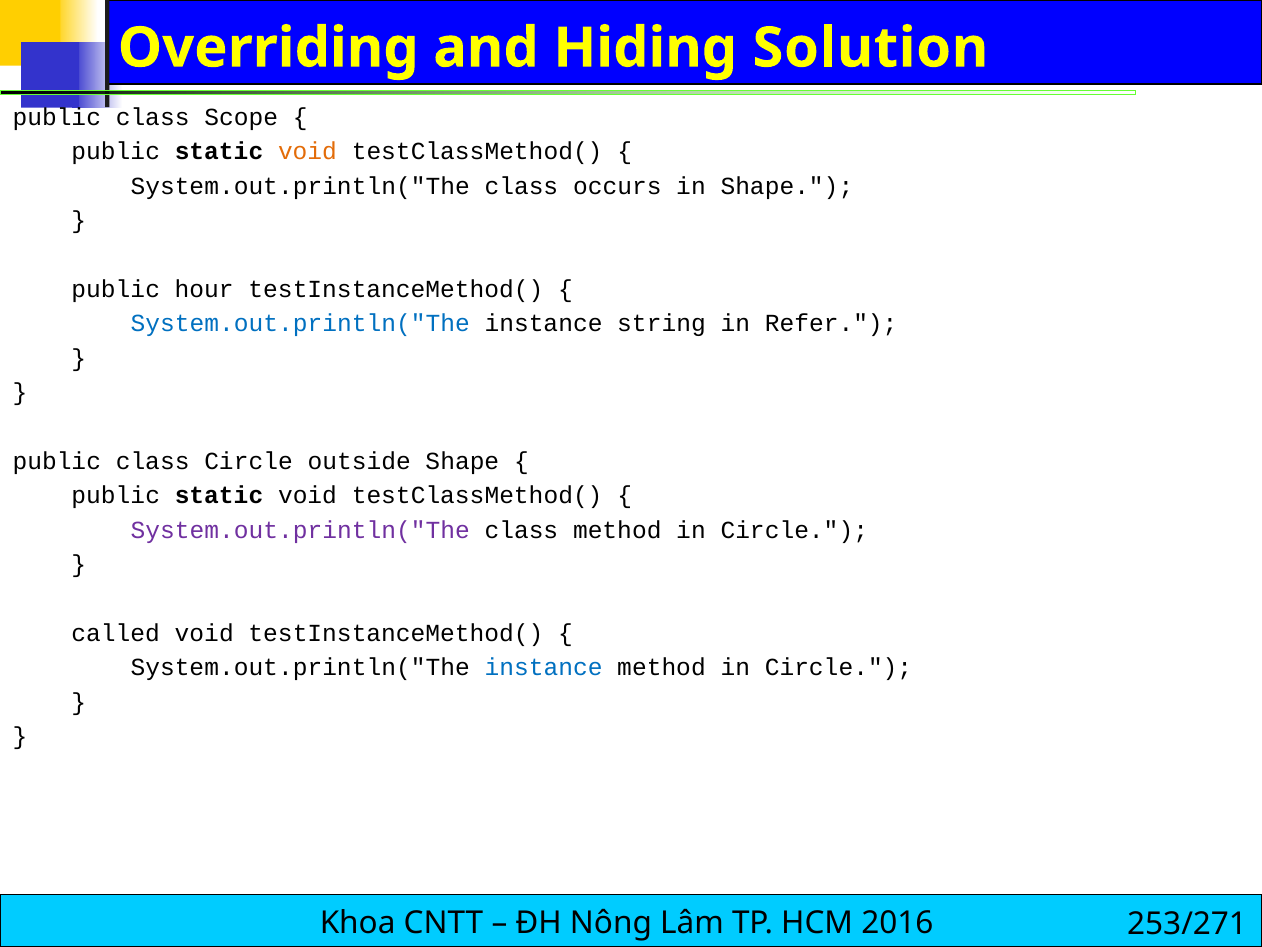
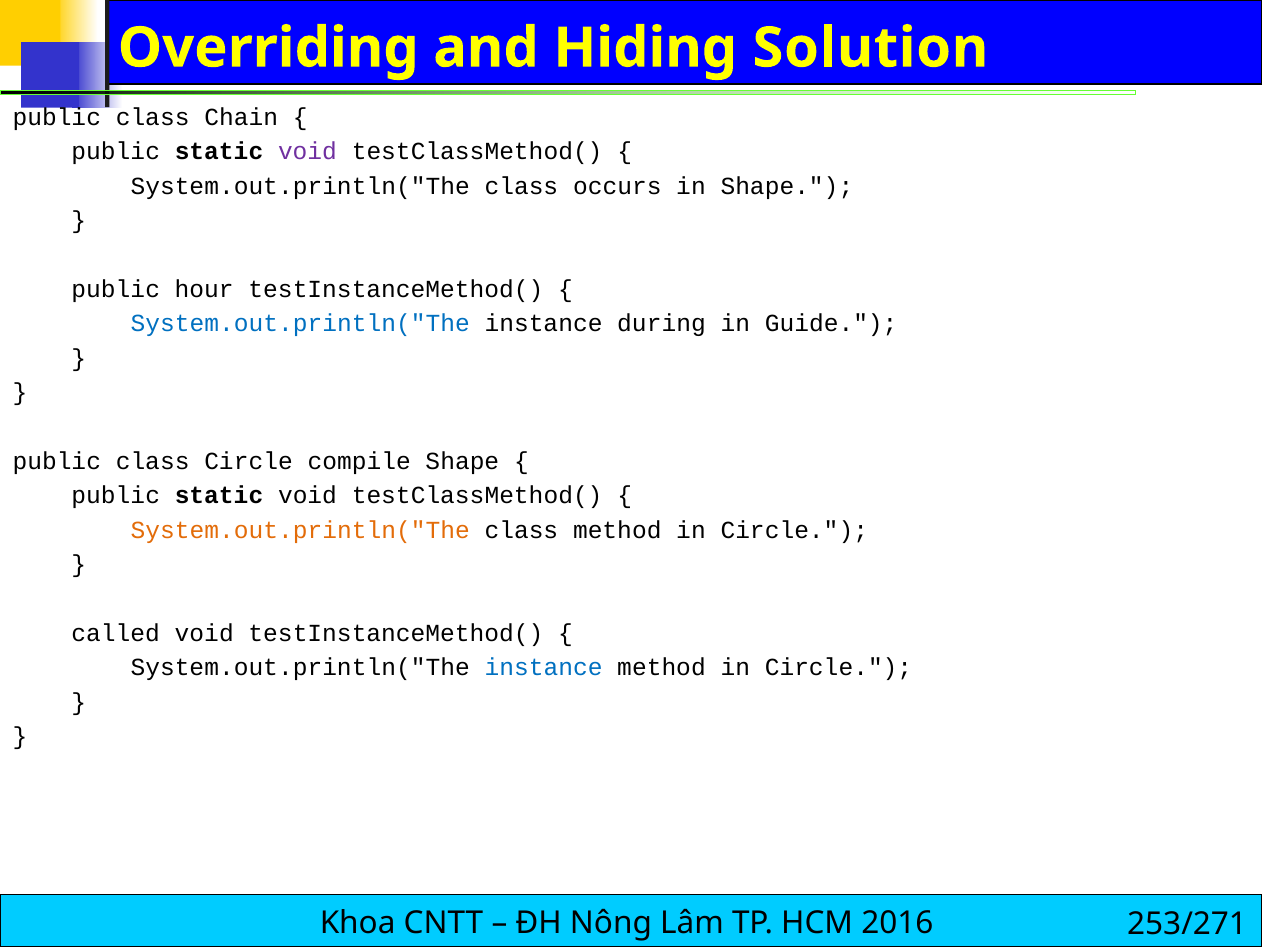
Scope: Scope -> Chain
void at (307, 152) colour: orange -> purple
string: string -> during
Refer: Refer -> Guide
outside: outside -> compile
System.out.println("The at (300, 530) colour: purple -> orange
